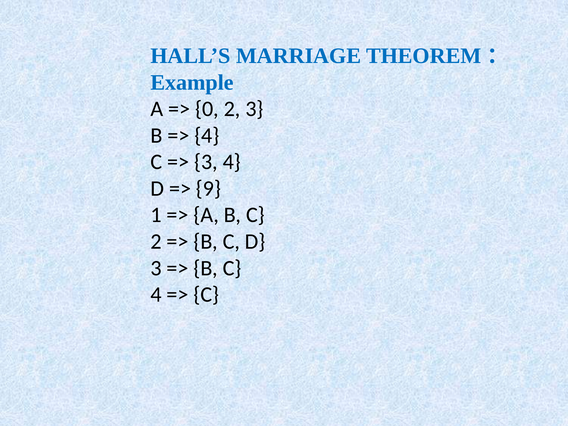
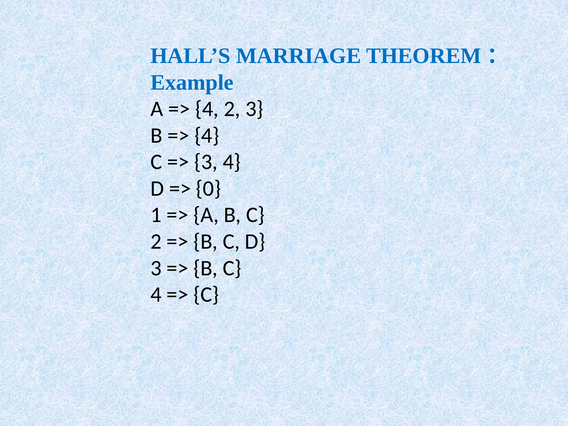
0 at (207, 109): 0 -> 4
9: 9 -> 0
